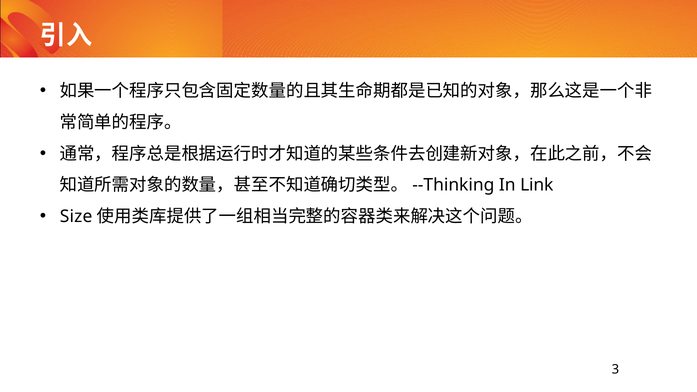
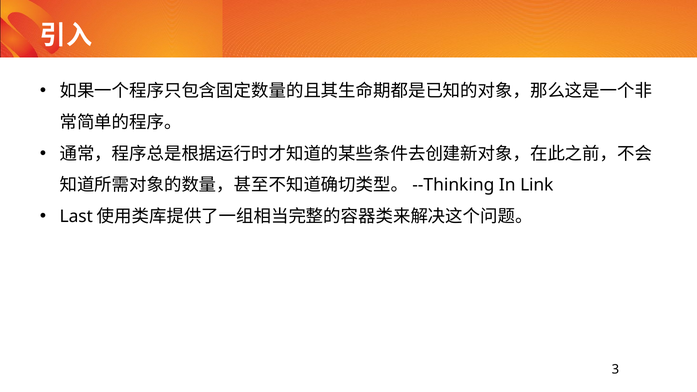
Size: Size -> Last
